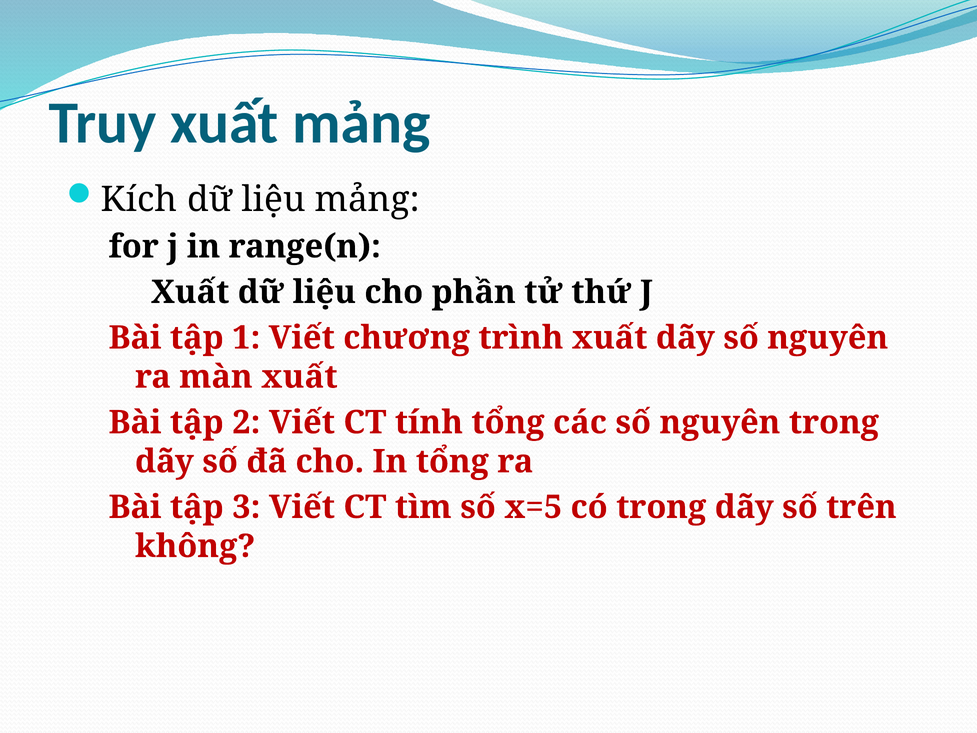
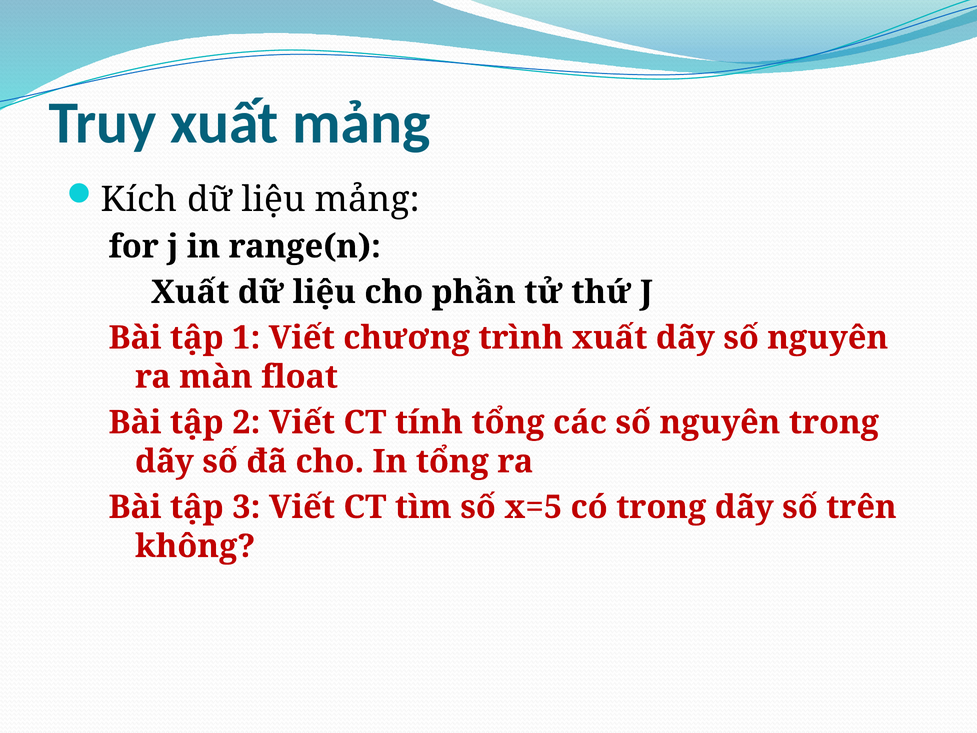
màn xuất: xuất -> float
